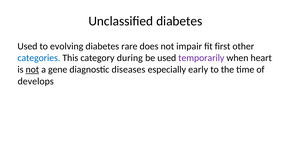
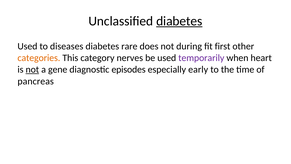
diabetes at (179, 21) underline: none -> present
evolving: evolving -> diseases
impair: impair -> during
categories colour: blue -> orange
during: during -> nerves
diseases: diseases -> episodes
develops: develops -> pancreas
